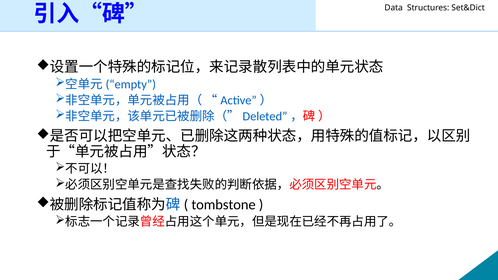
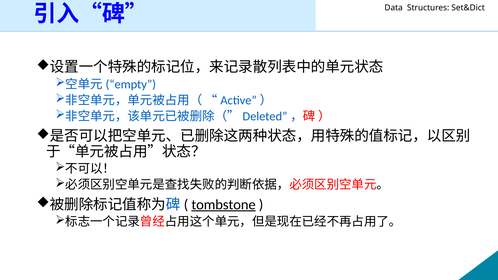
tombstone underline: none -> present
